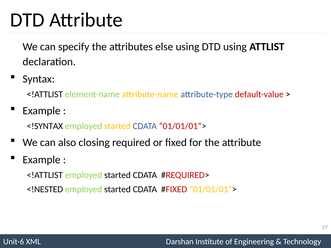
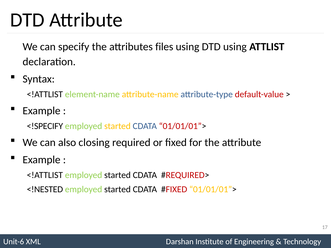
else: else -> files
<!SYNTAX: <!SYNTAX -> <!SPECIFY
